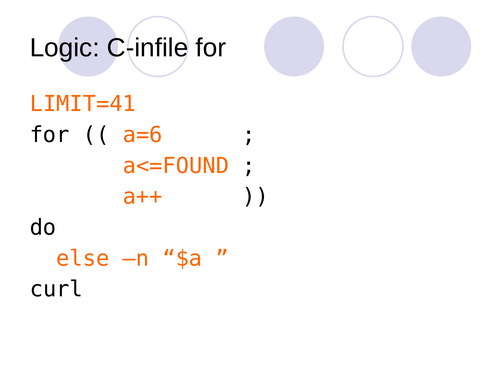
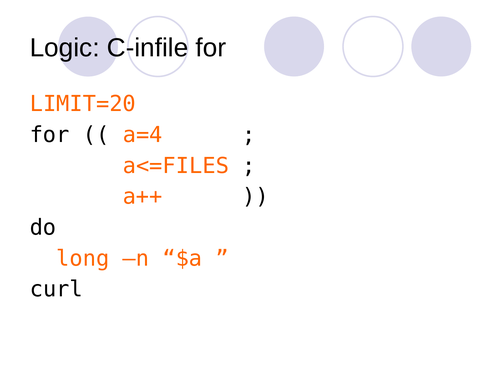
LIMIT=41: LIMIT=41 -> LIMIT=20
a=6: a=6 -> a=4
a<=FOUND: a<=FOUND -> a<=FILES
else: else -> long
